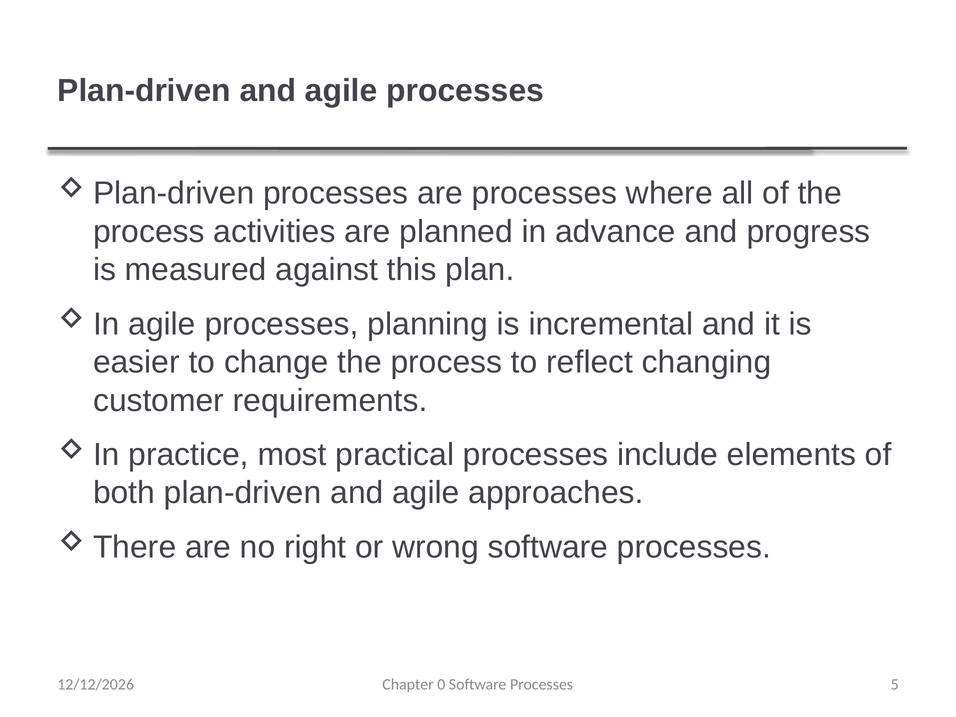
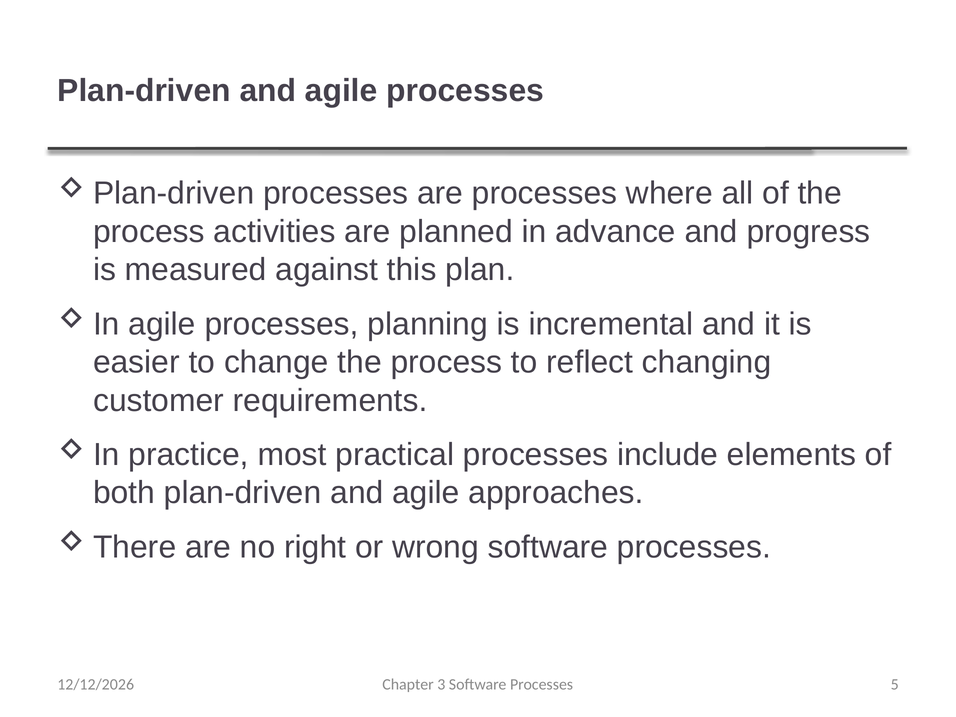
0: 0 -> 3
